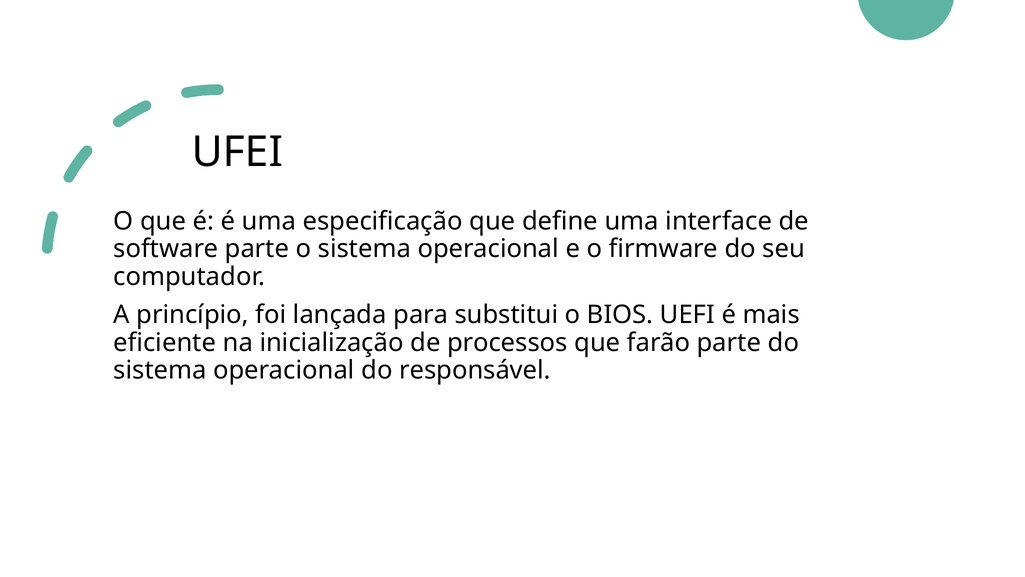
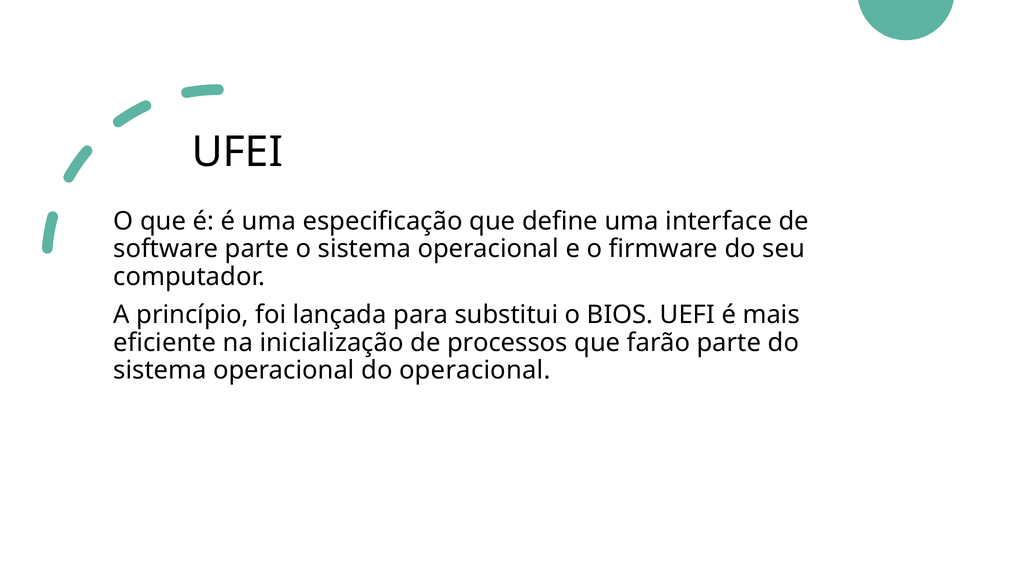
do responsável: responsável -> operacional
